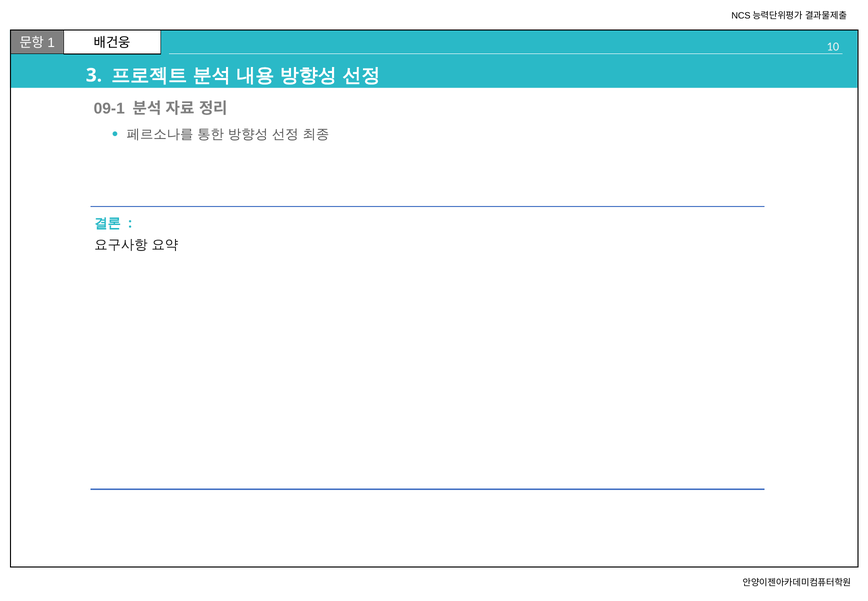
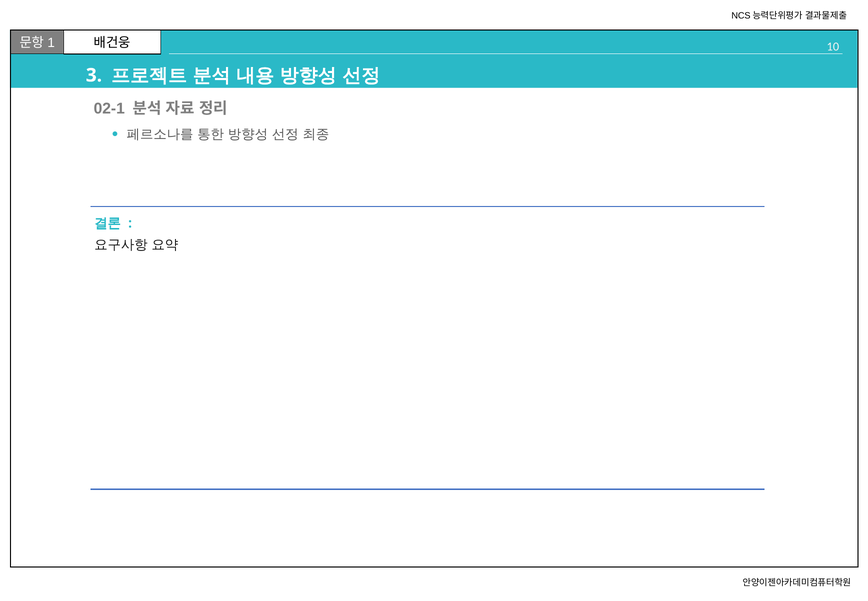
09-1: 09-1 -> 02-1
